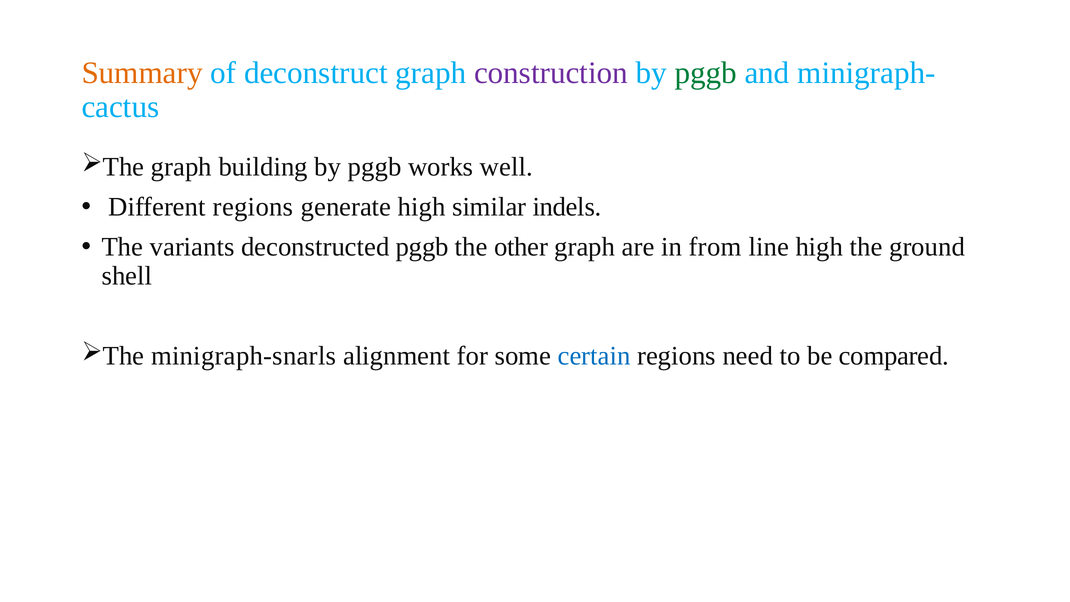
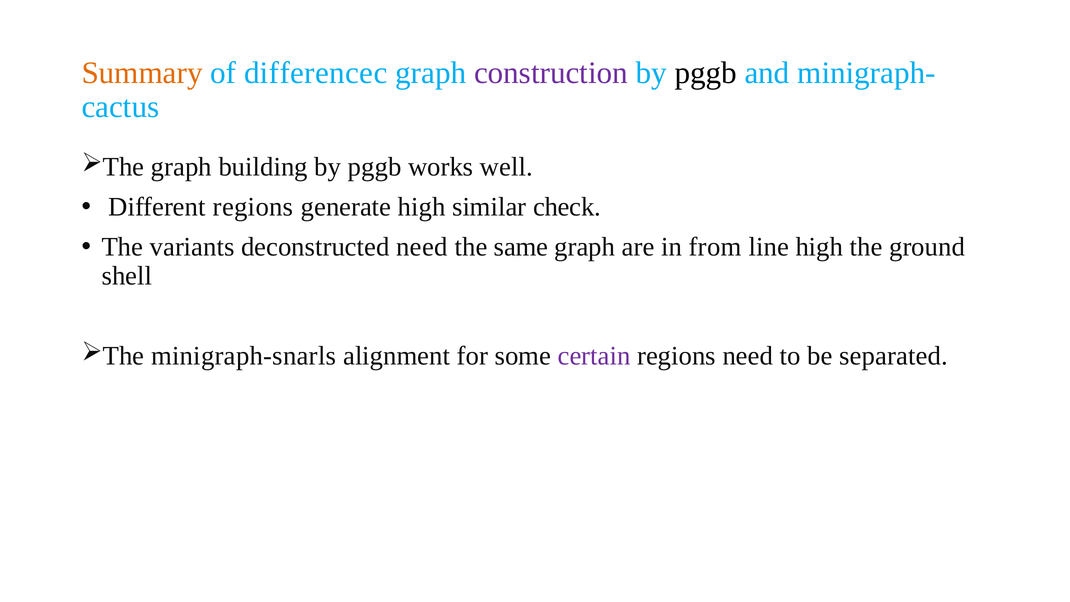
deconstruct: deconstruct -> differencec
pggb at (706, 73) colour: green -> black
indels: indels -> check
deconstructed pggb: pggb -> need
other: other -> same
certain colour: blue -> purple
compared: compared -> separated
